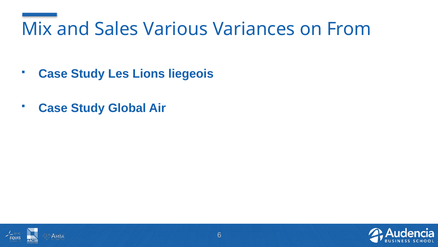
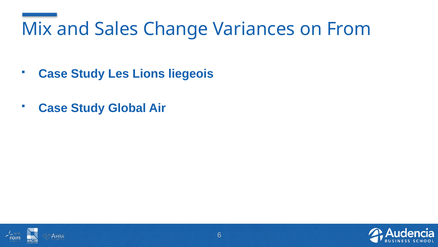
Various: Various -> Change
